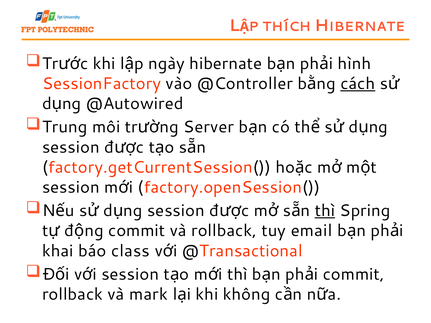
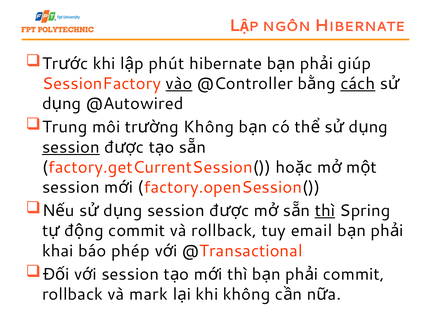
THÍCH: THÍCH -> NGÔN
ngày: ngày -> phút
hình: hình -> giúp
vào underline: none -> present
Server at (209, 127): Server -> Không
session at (71, 147) underline: none -> present
class: class -> phép
